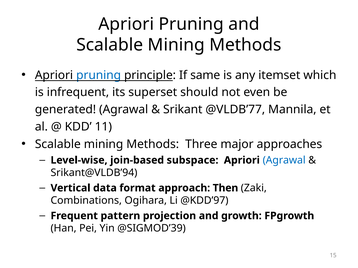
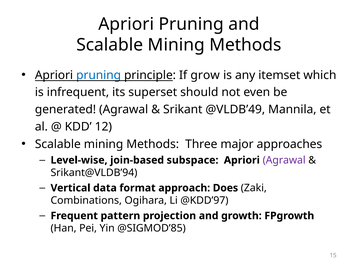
same: same -> grow
@VLDB’77: @VLDB’77 -> @VLDB’49
11: 11 -> 12
Agrawal at (284, 160) colour: blue -> purple
Then: Then -> Does
@SIGMOD’39: @SIGMOD’39 -> @SIGMOD’85
